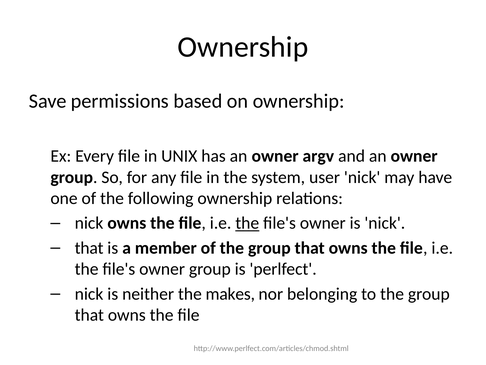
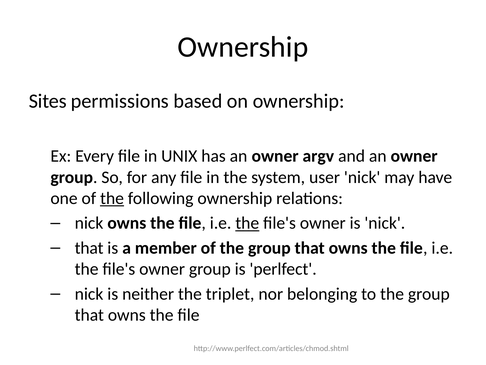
Save: Save -> Sites
the at (112, 198) underline: none -> present
makes: makes -> triplet
